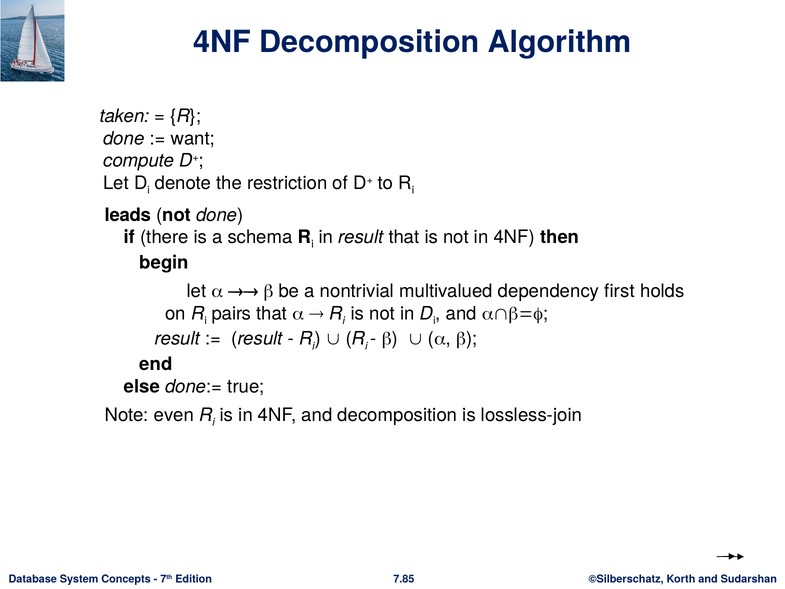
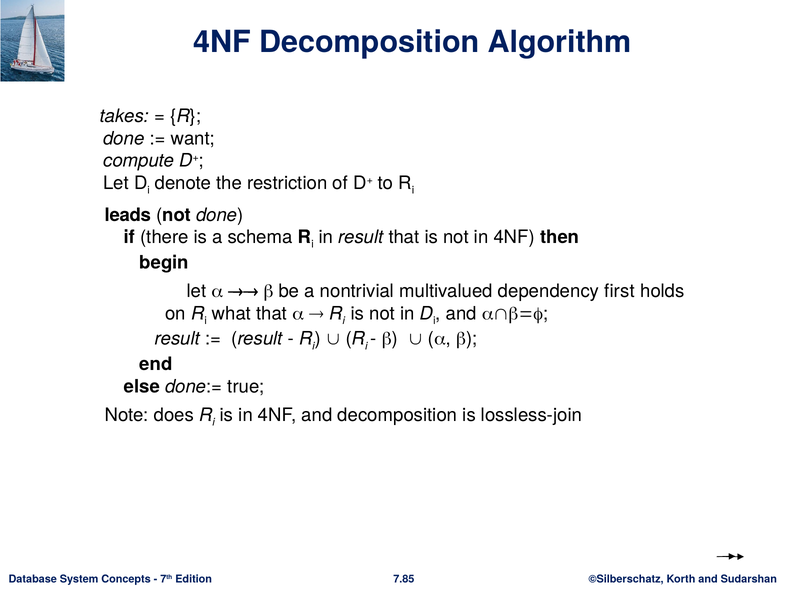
taken: taken -> takes
pairs: pairs -> what
even: even -> does
